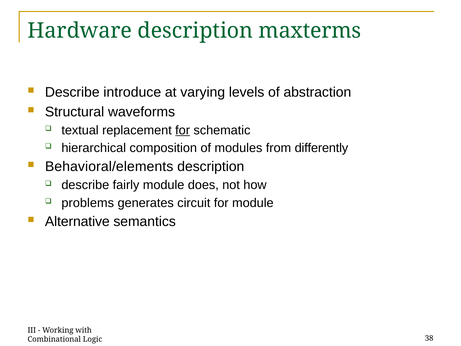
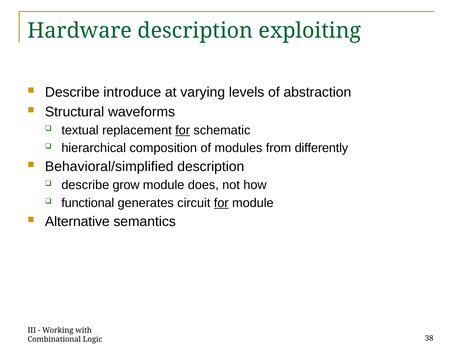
maxterms: maxterms -> exploiting
Behavioral/elements: Behavioral/elements -> Behavioral/simplified
fairly: fairly -> grow
problems: problems -> functional
for at (221, 202) underline: none -> present
